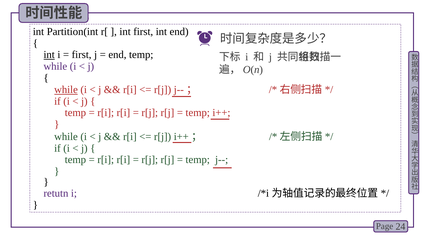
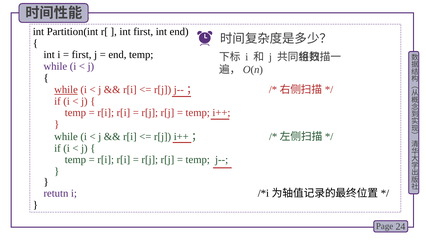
int at (49, 55) underline: present -> none
